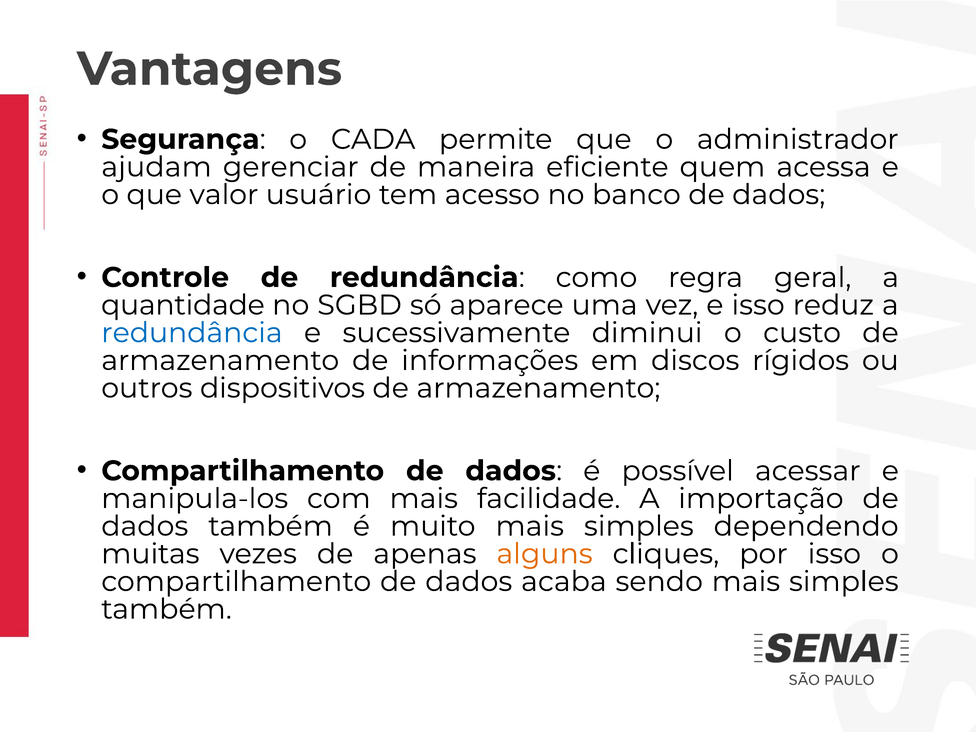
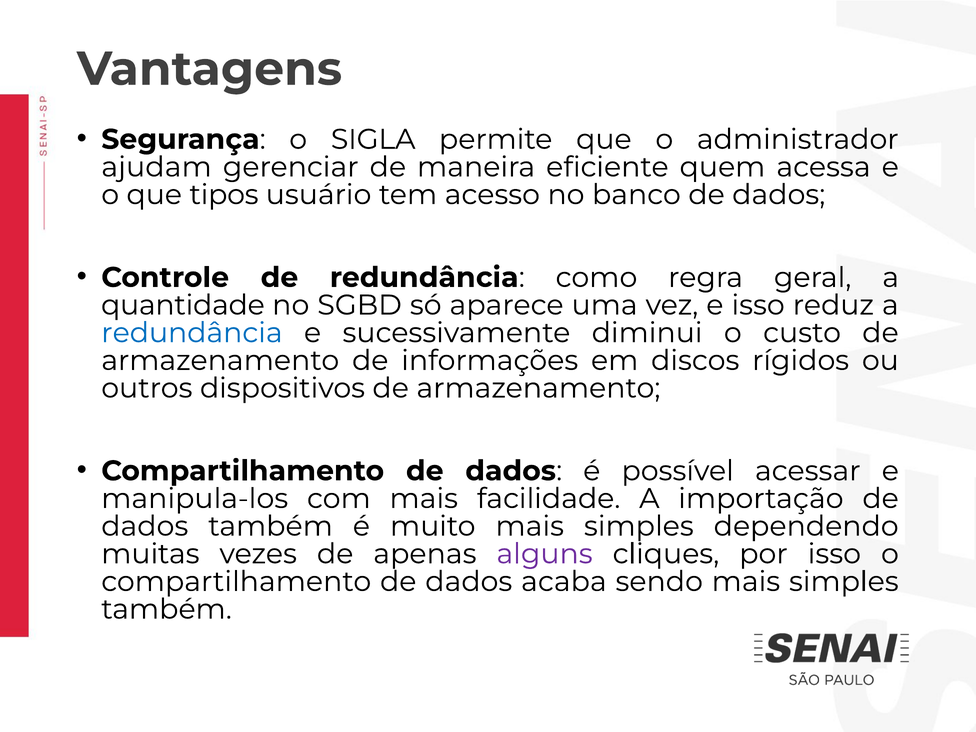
CADA: CADA -> SIGLA
valor: valor -> tipos
alguns colour: orange -> purple
